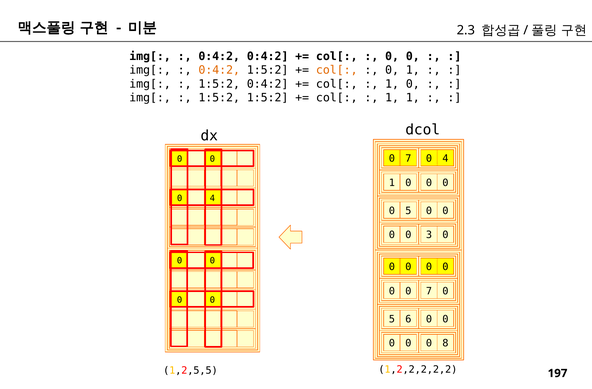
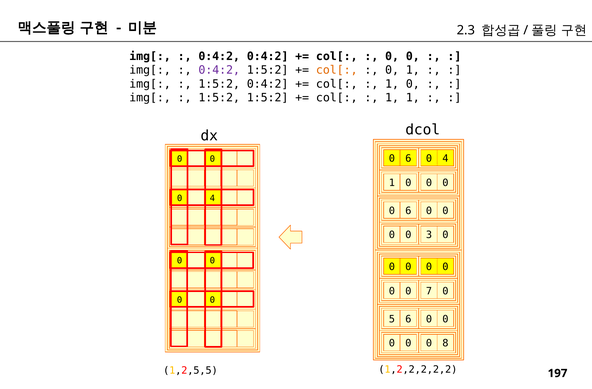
0:4:2 at (219, 70) colour: orange -> purple
7 at (408, 158): 7 -> 6
5 at (408, 211): 5 -> 6
